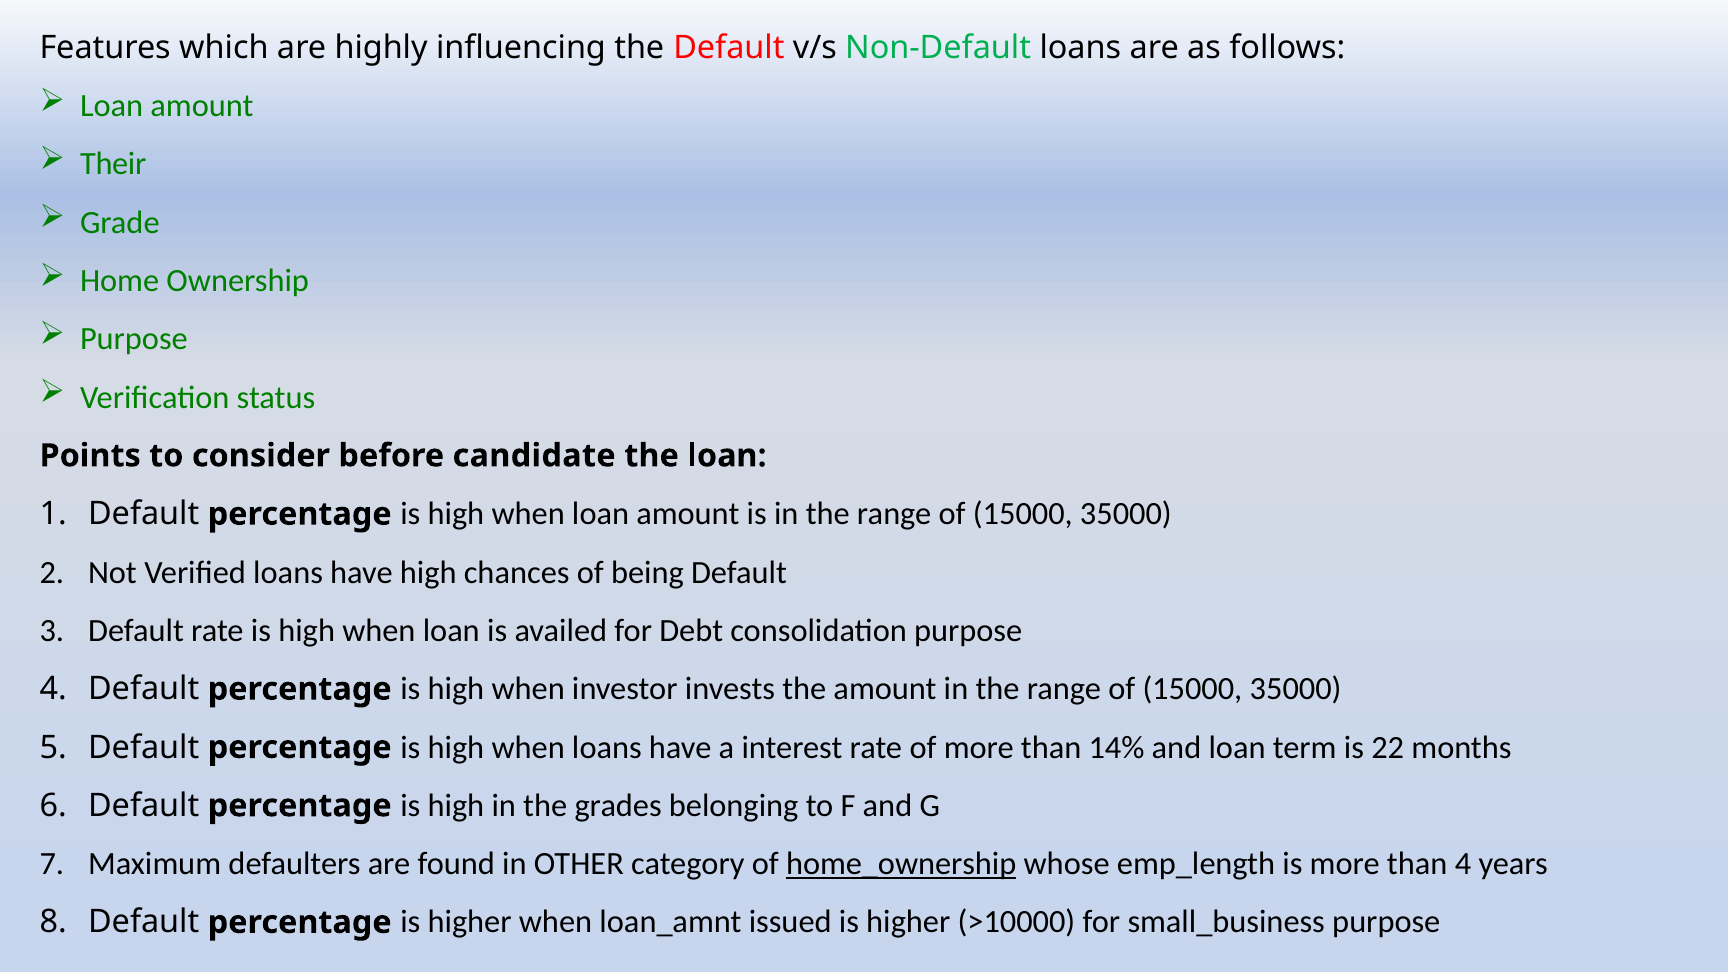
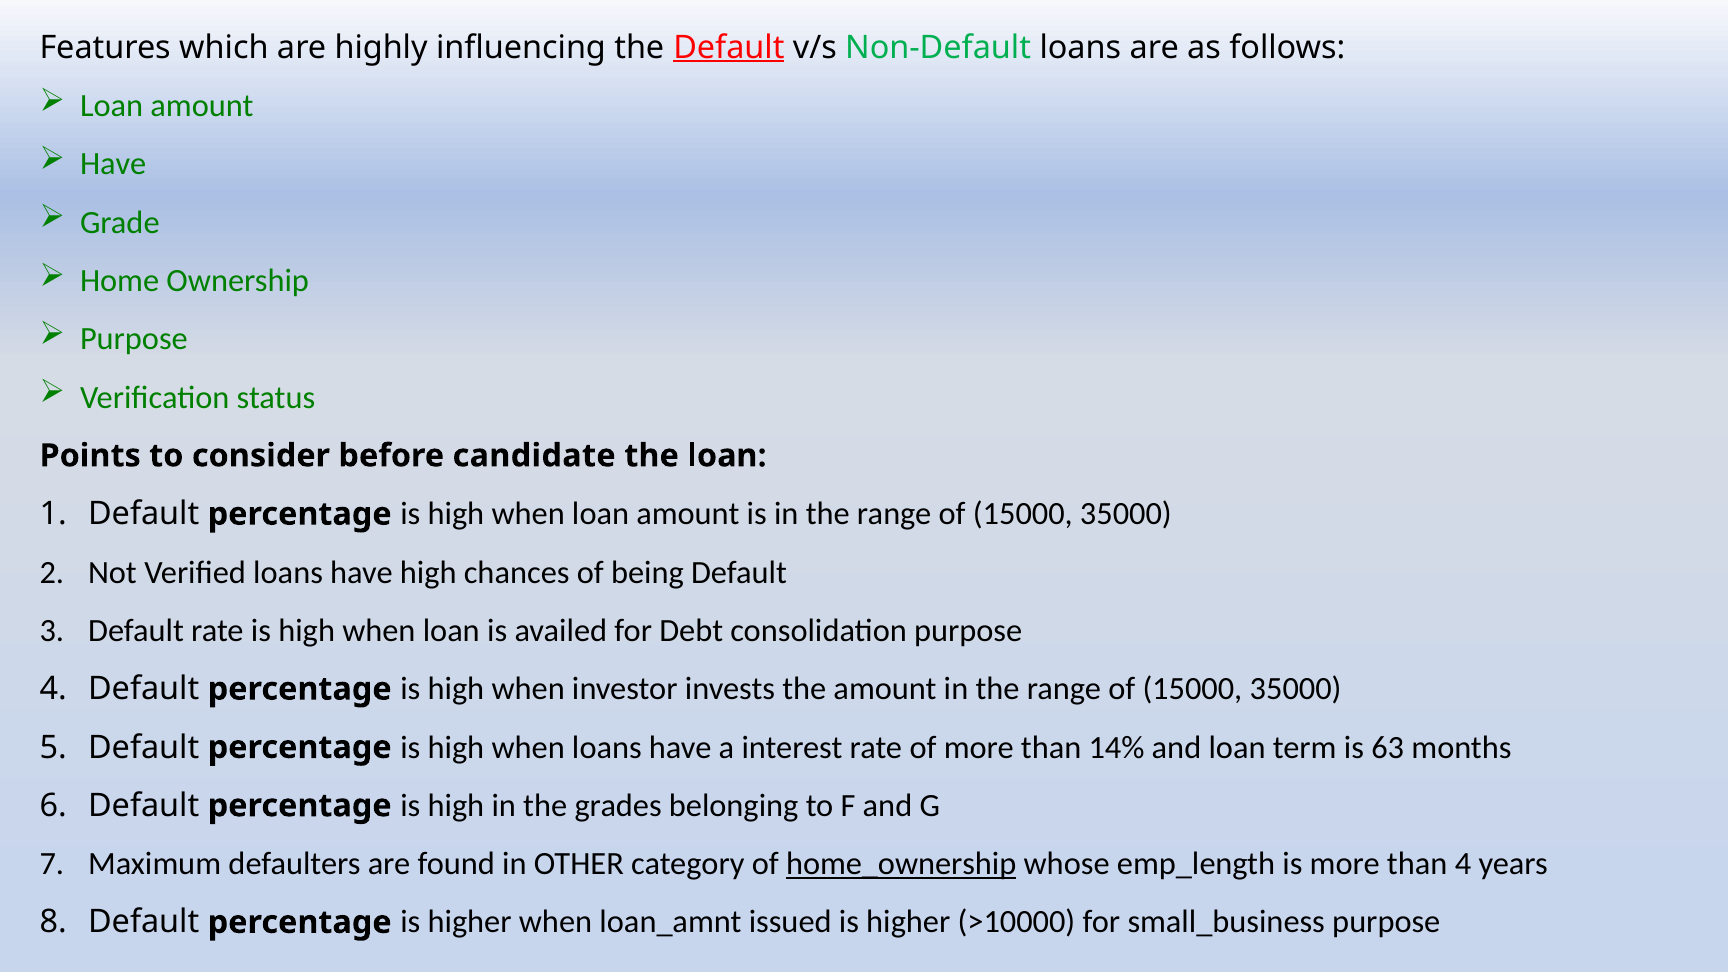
Default at (729, 47) underline: none -> present
Their at (113, 164): Their -> Have
22: 22 -> 63
